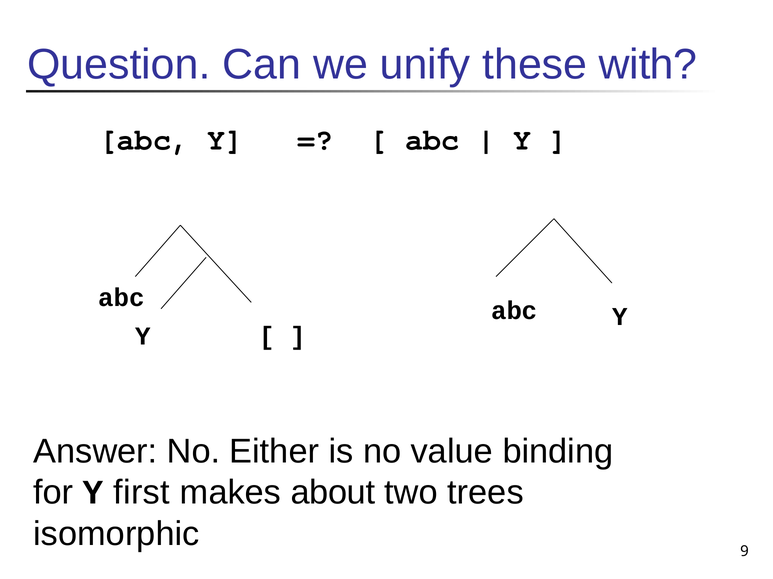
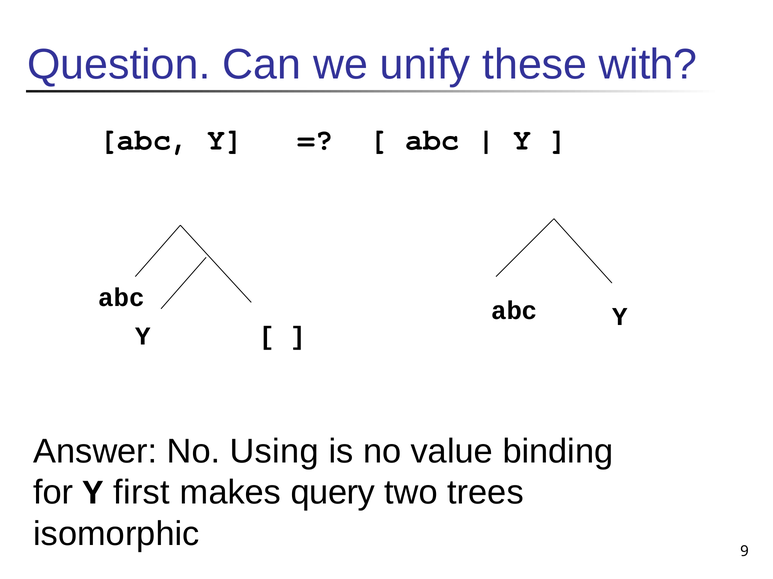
Either: Either -> Using
about: about -> query
